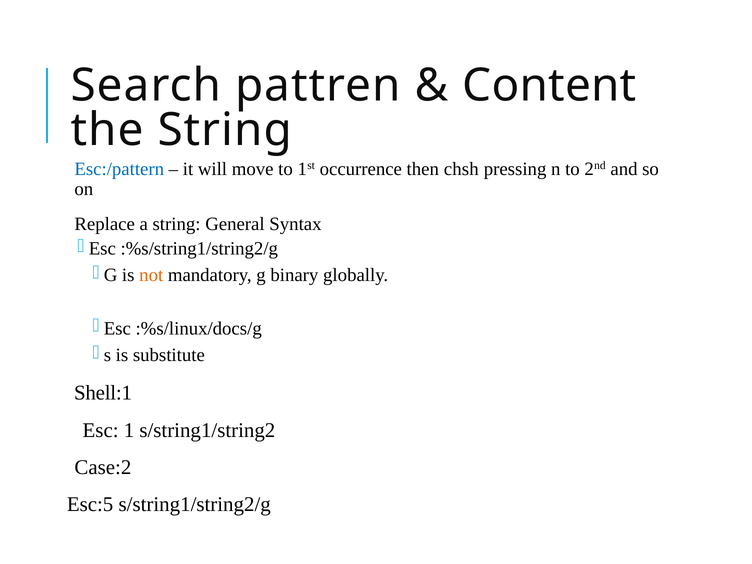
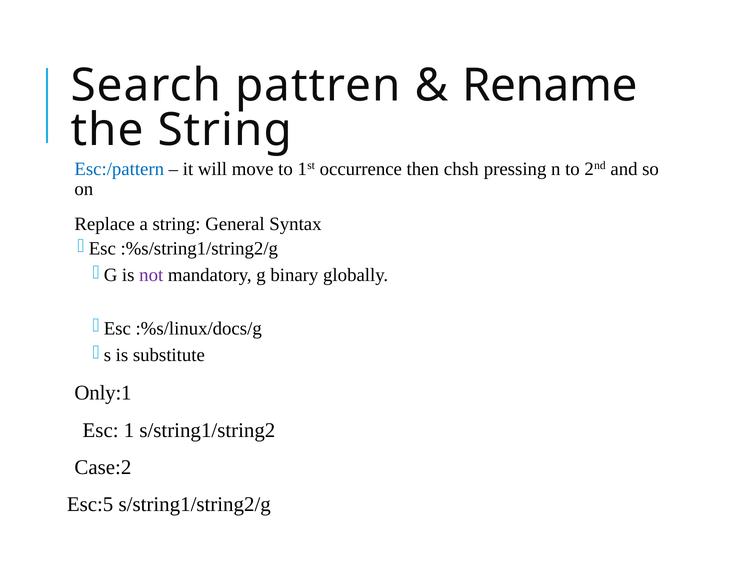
Content: Content -> Rename
not colour: orange -> purple
Shell:1: Shell:1 -> Only:1
